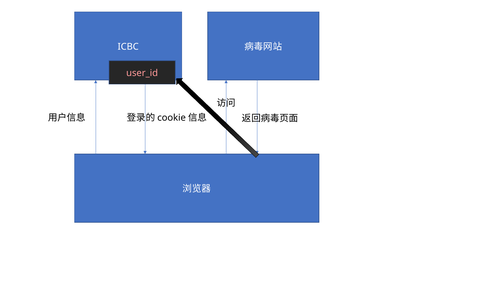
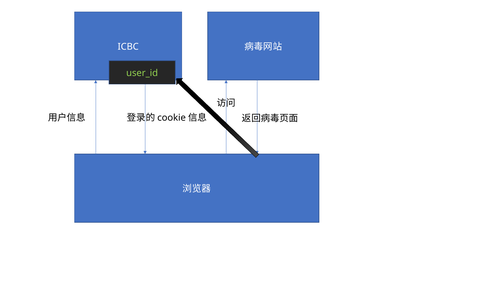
user_id colour: pink -> light green
